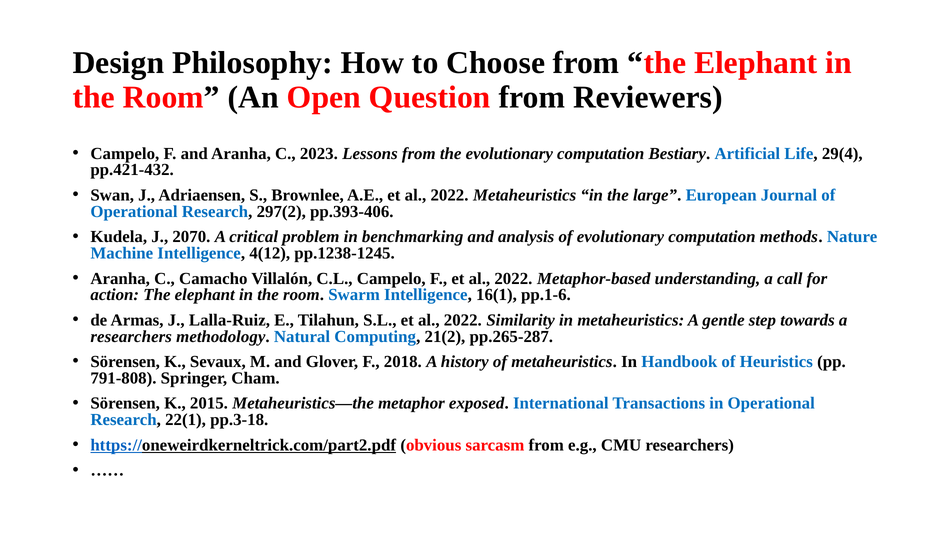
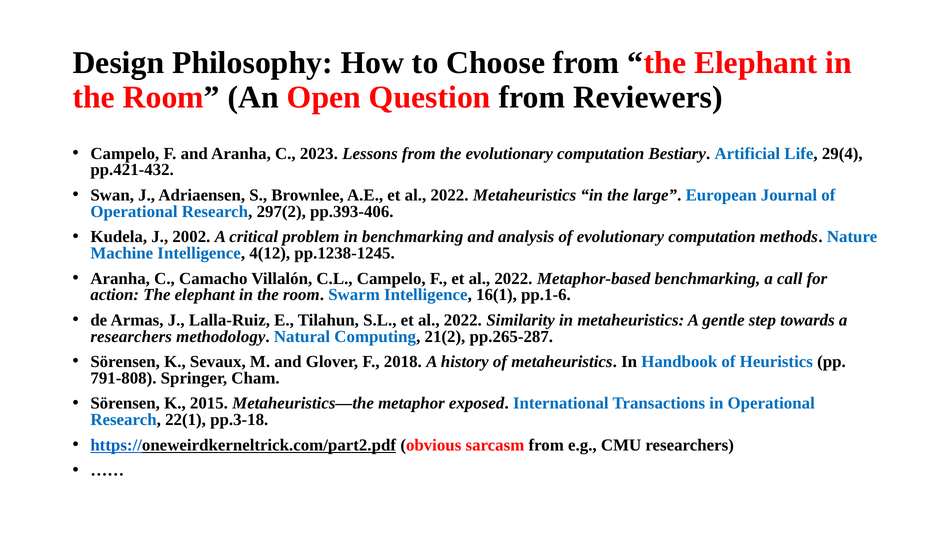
2070: 2070 -> 2002
Metaphor-based understanding: understanding -> benchmarking
